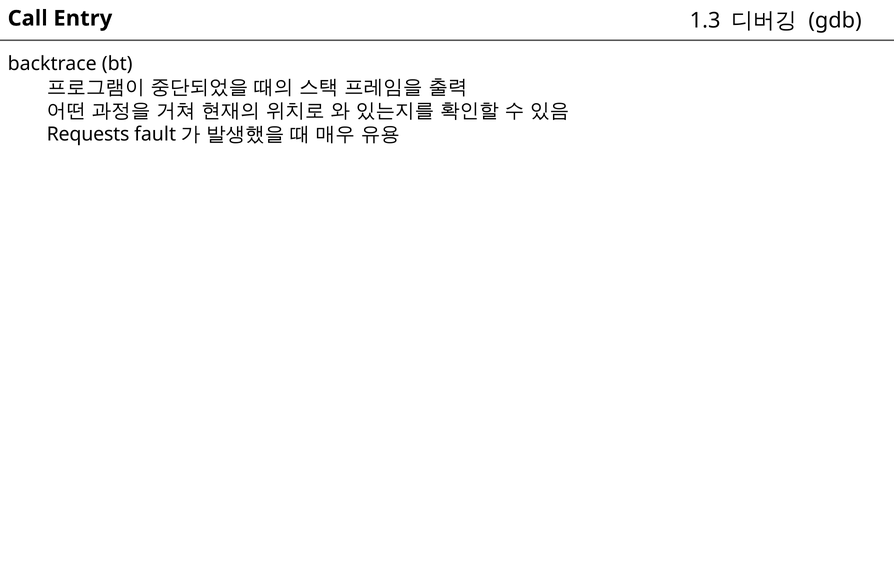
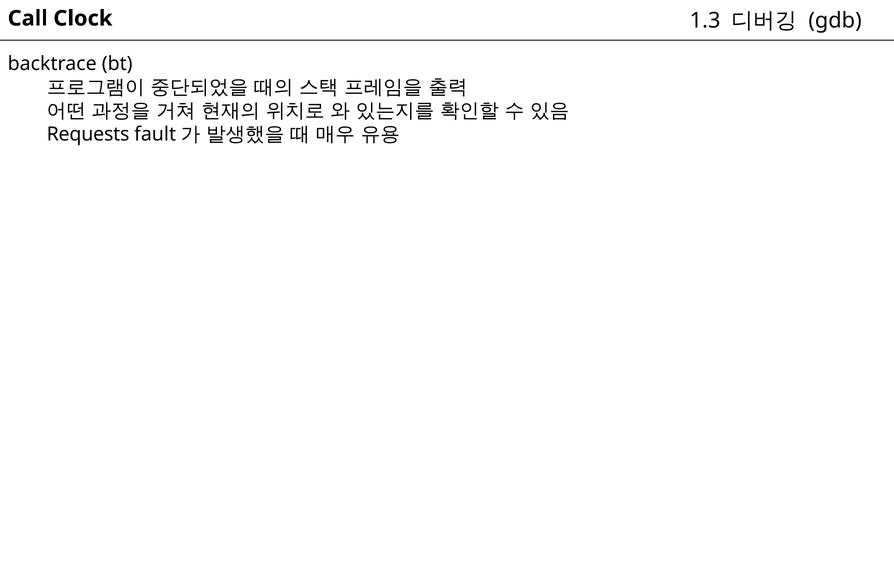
Entry: Entry -> Clock
